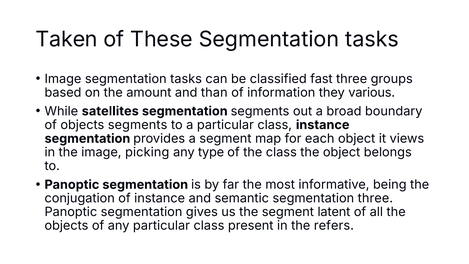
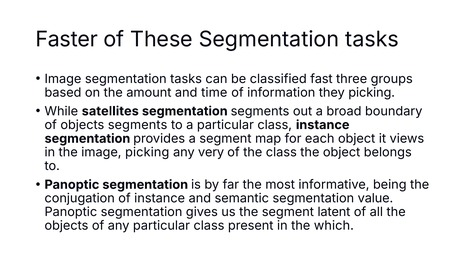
Taken: Taken -> Faster
than: than -> time
they various: various -> picking
type: type -> very
segmentation three: three -> value
refers: refers -> which
